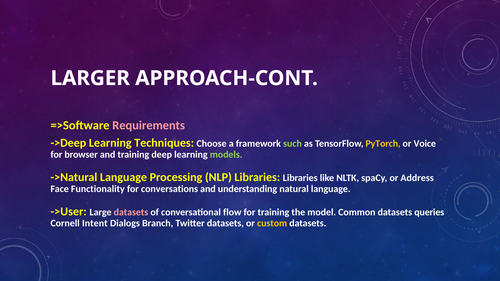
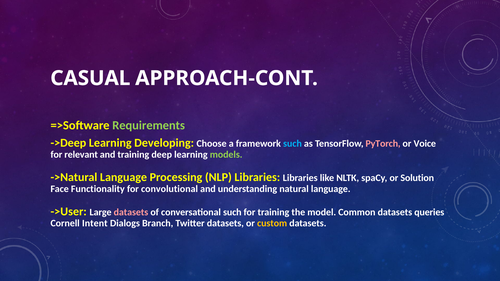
LARGER: LARGER -> CASUAL
Requirements colour: pink -> light green
Techniques: Techniques -> Developing
such at (292, 144) colour: light green -> light blue
PyTorch colour: yellow -> pink
browser: browser -> relevant
Address: Address -> Solution
conversations: conversations -> convolutional
conversational flow: flow -> such
